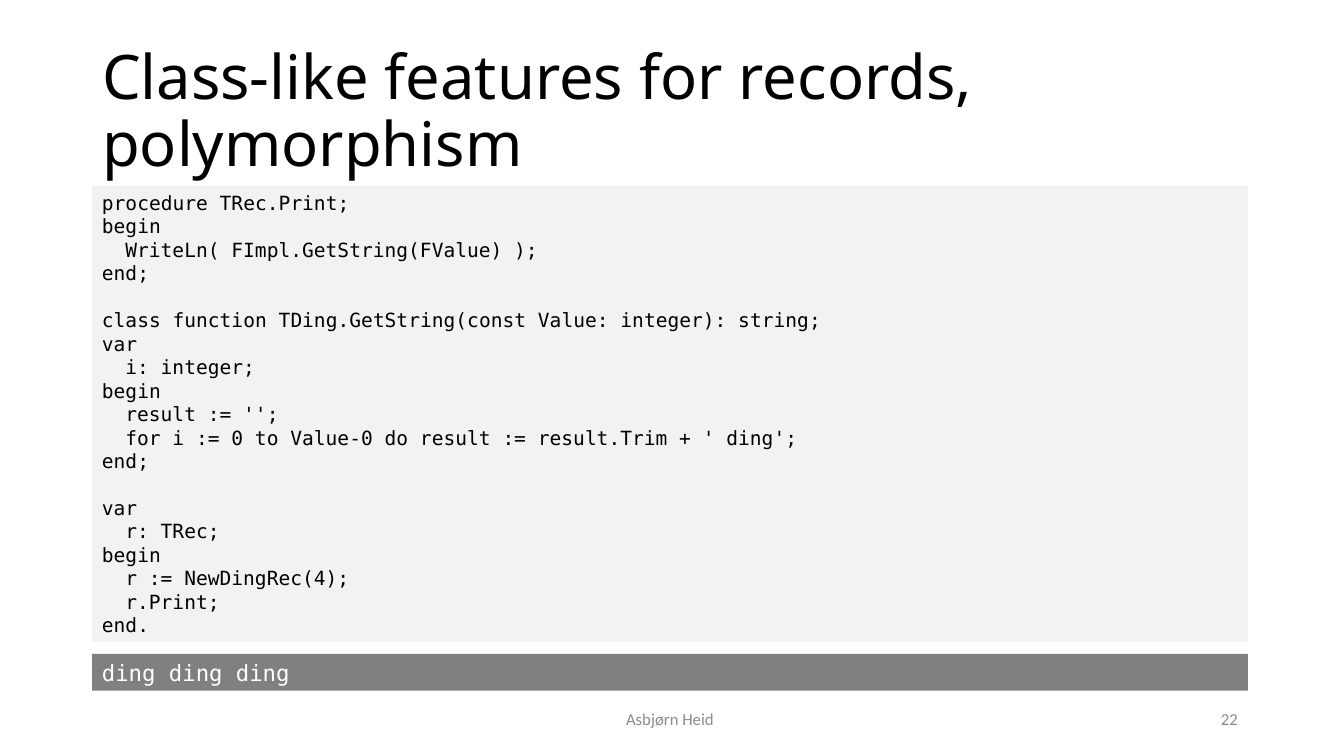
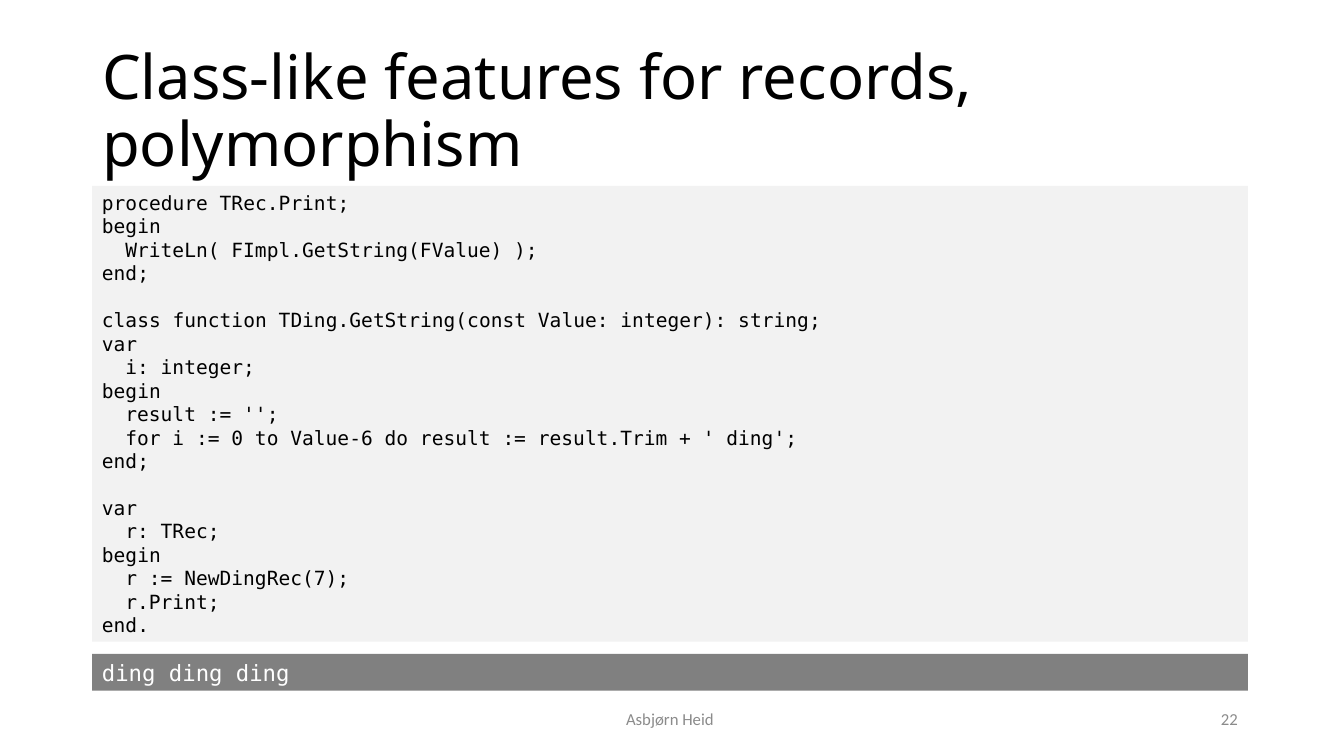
Value-0: Value-0 -> Value-6
NewDingRec(4: NewDingRec(4 -> NewDingRec(7
